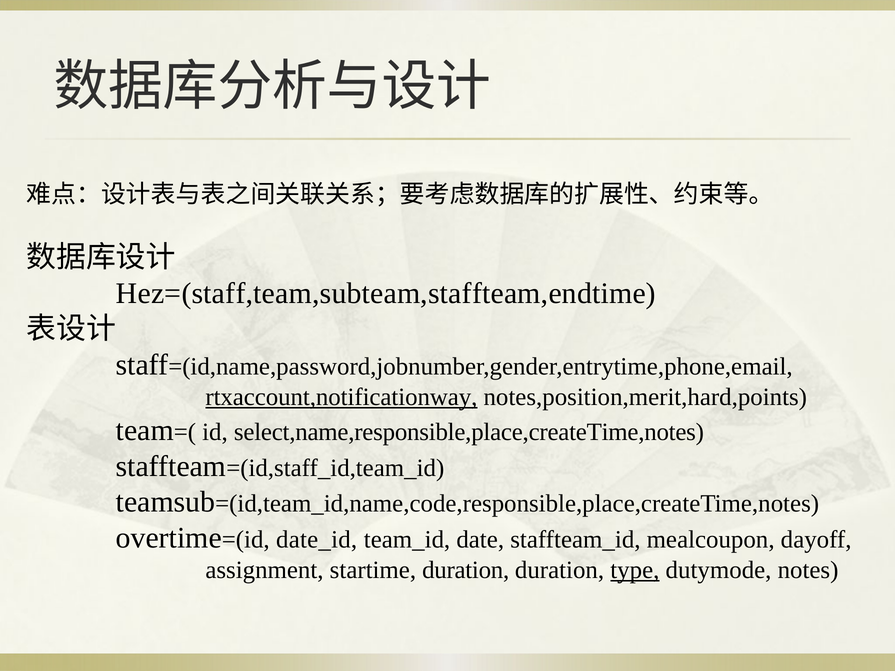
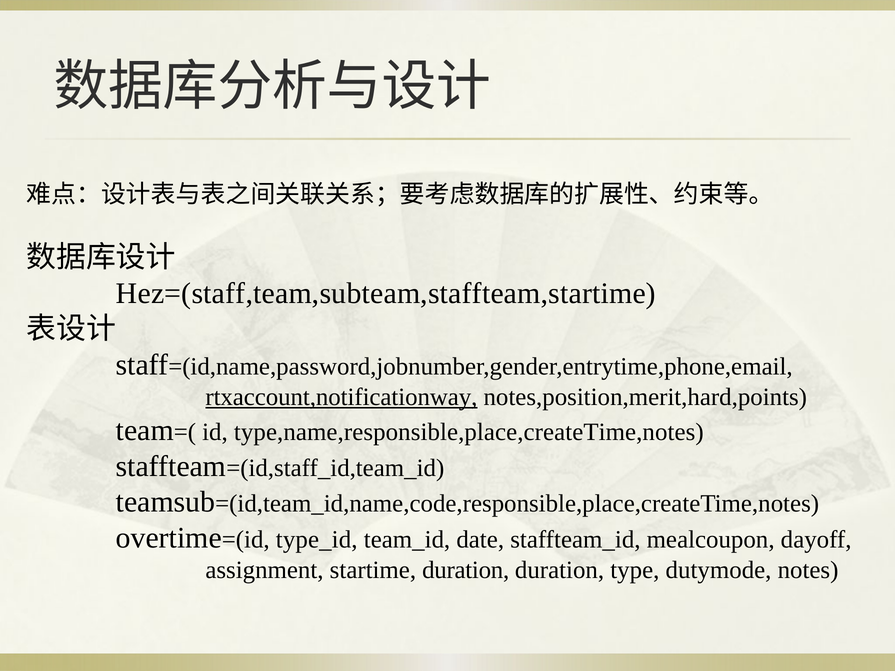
Hez=(staff,team,subteam,staffteam,endtime: Hez=(staff,team,subteam,staffteam,endtime -> Hez=(staff,team,subteam,staffteam,startime
select,name,responsible,place,createTime,notes: select,name,responsible,place,createTime,notes -> type,name,responsible,place,createTime,notes
date_id: date_id -> type_id
type underline: present -> none
